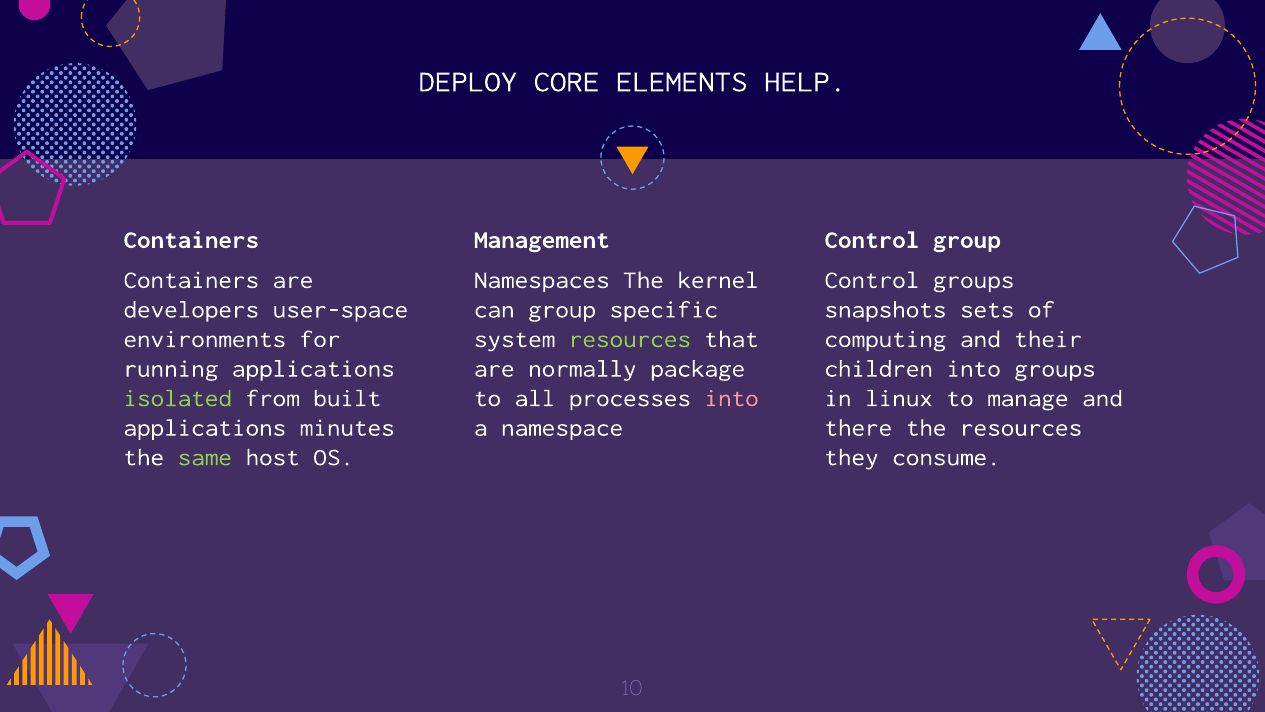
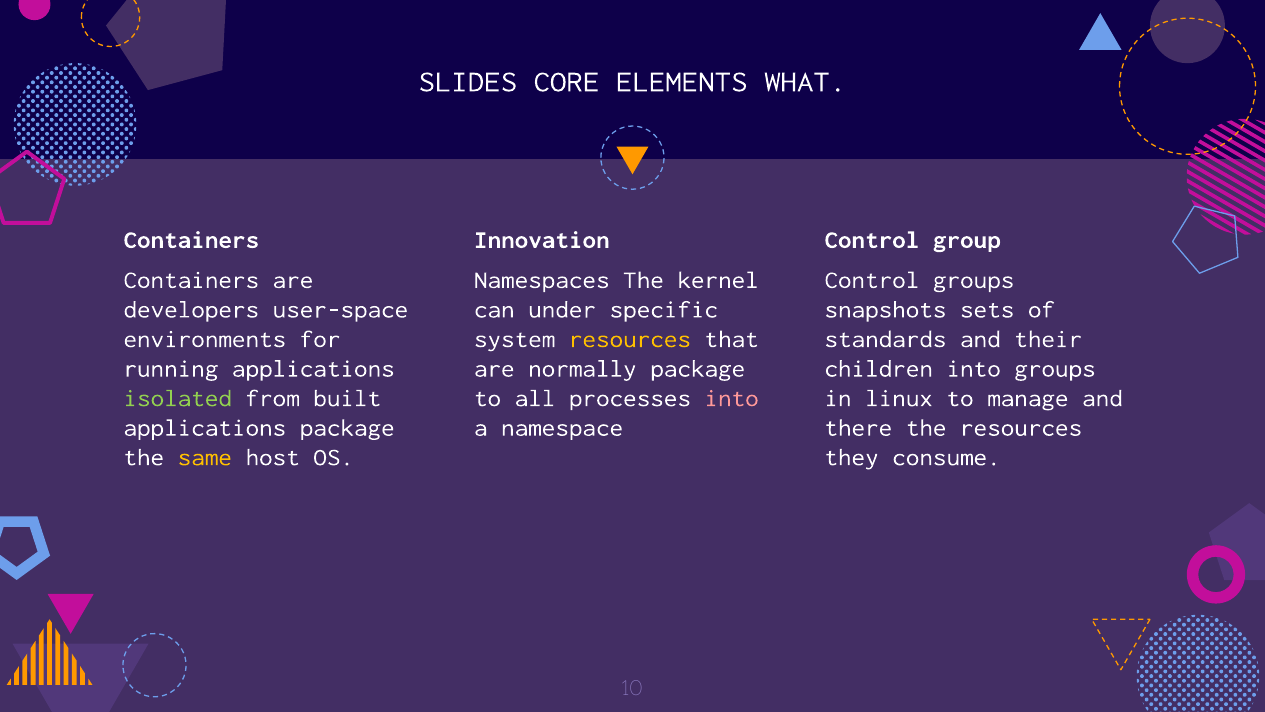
DEPLOY: DEPLOY -> SLIDES
HELP: HELP -> WHAT
Management: Management -> Innovation
can group: group -> under
resources at (630, 339) colour: light green -> yellow
computing: computing -> standards
applications minutes: minutes -> package
same colour: light green -> yellow
